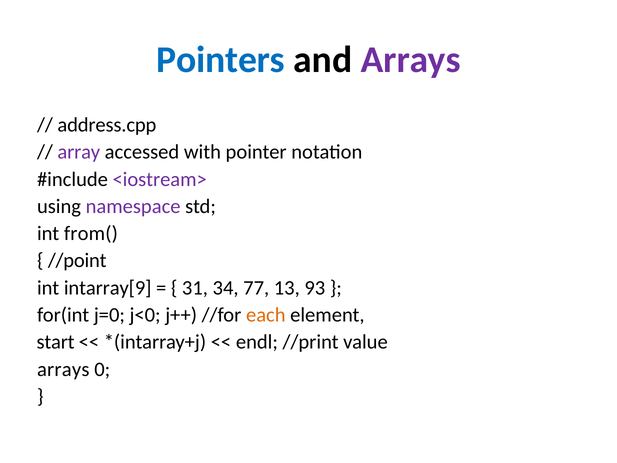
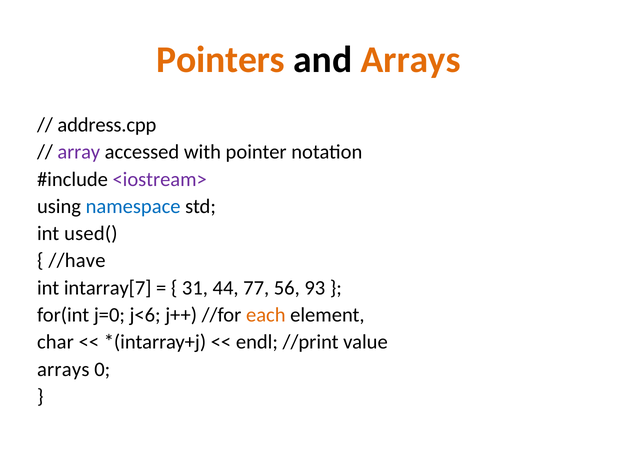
Pointers colour: blue -> orange
Arrays at (411, 60) colour: purple -> orange
namespace colour: purple -> blue
from(: from( -> used(
//point: //point -> //have
intarray[9: intarray[9 -> intarray[7
34: 34 -> 44
13: 13 -> 56
j<0: j<0 -> j<6
start: start -> char
